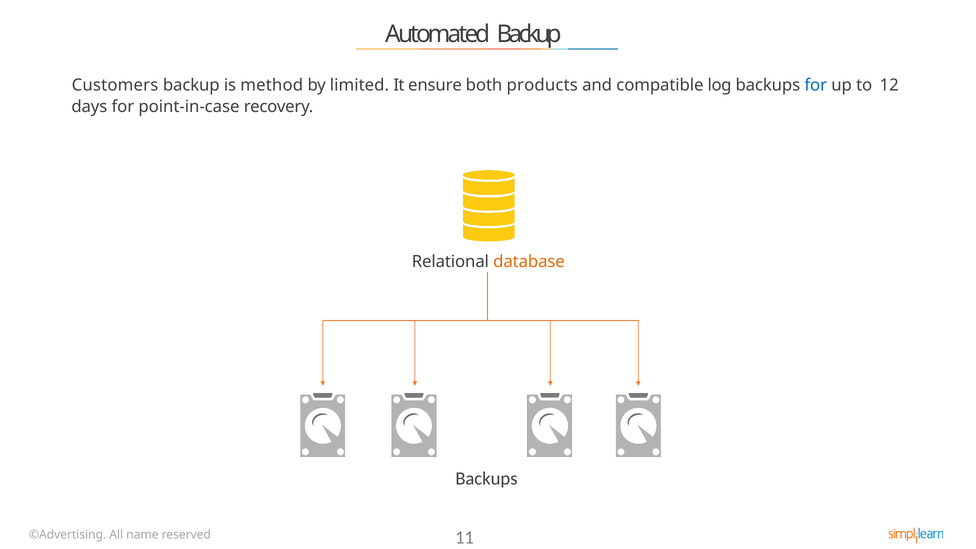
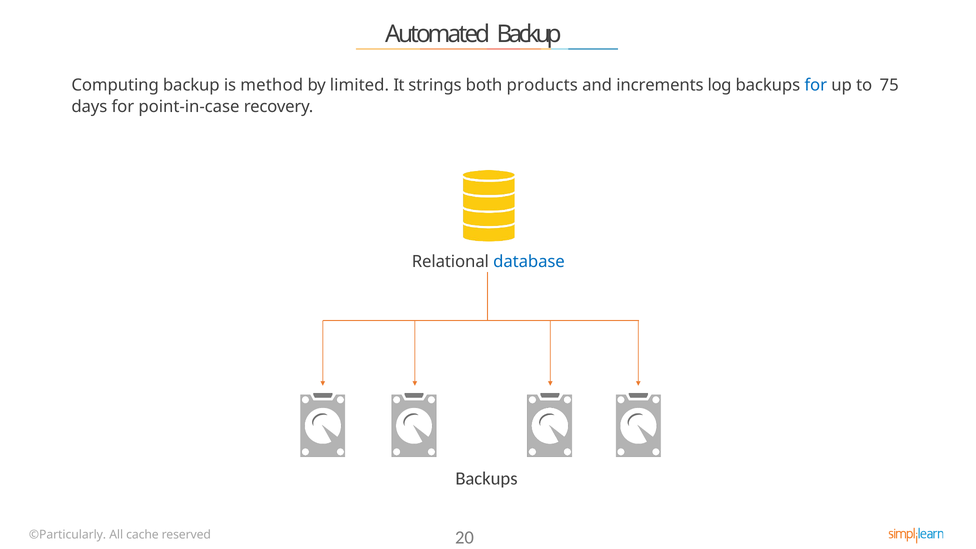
Customers: Customers -> Computing
ensure: ensure -> strings
compatible: compatible -> increments
12: 12 -> 75
database colour: orange -> blue
©Advertising: ©Advertising -> ©Particularly
name: name -> cache
11: 11 -> 20
